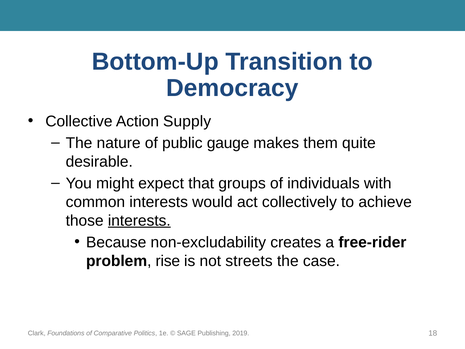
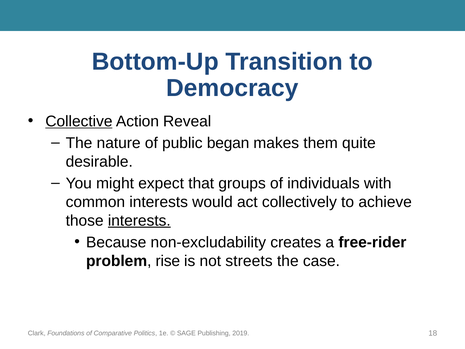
Collective underline: none -> present
Supply: Supply -> Reveal
gauge: gauge -> began
